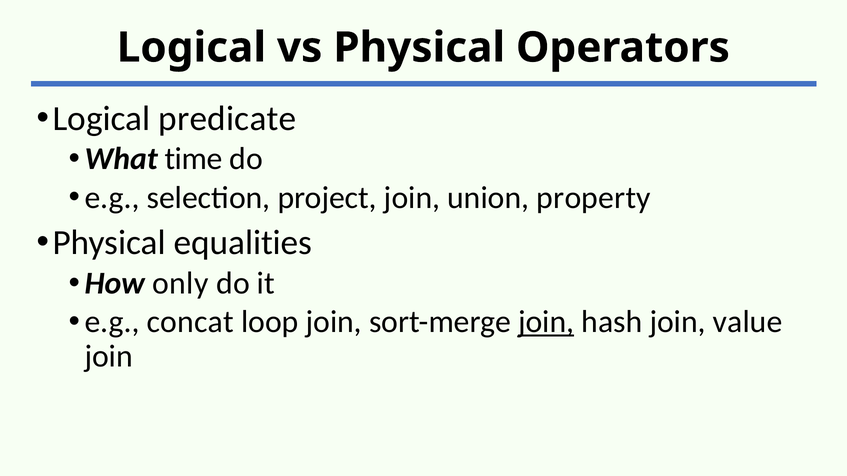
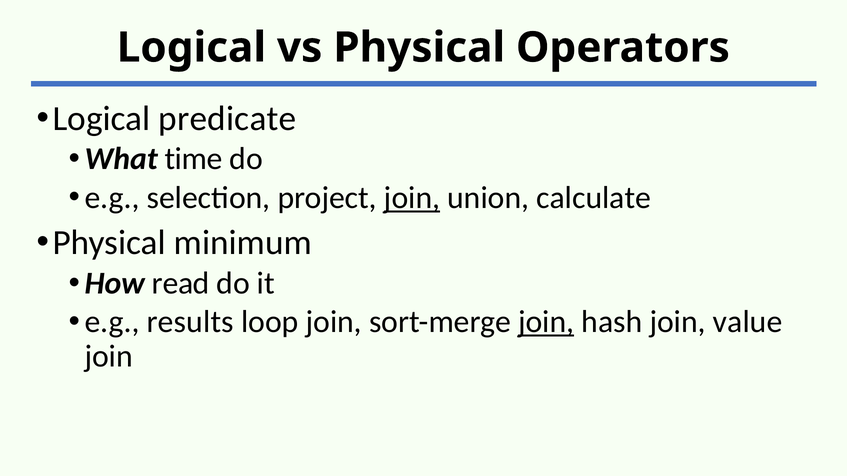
join at (412, 198) underline: none -> present
property: property -> calculate
equalities: equalities -> minimum
only: only -> read
concat: concat -> results
